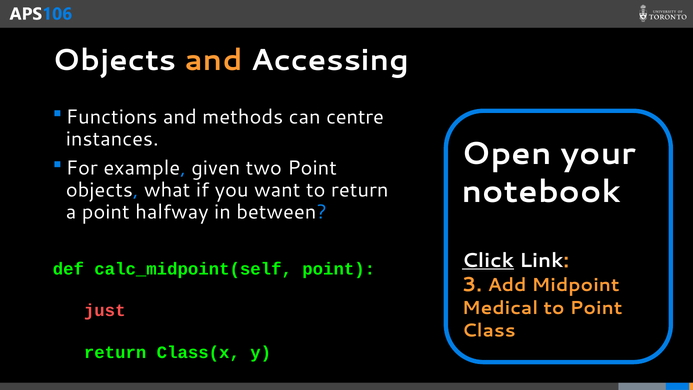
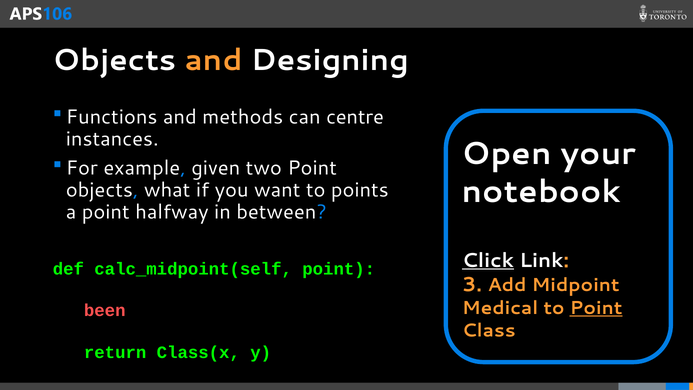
Accessing: Accessing -> Designing
to return: return -> points
Point at (596, 308) underline: none -> present
just: just -> been
